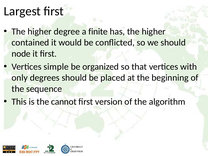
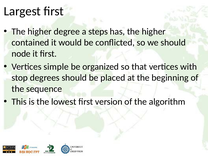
finite: finite -> steps
only: only -> stop
cannot: cannot -> lowest
